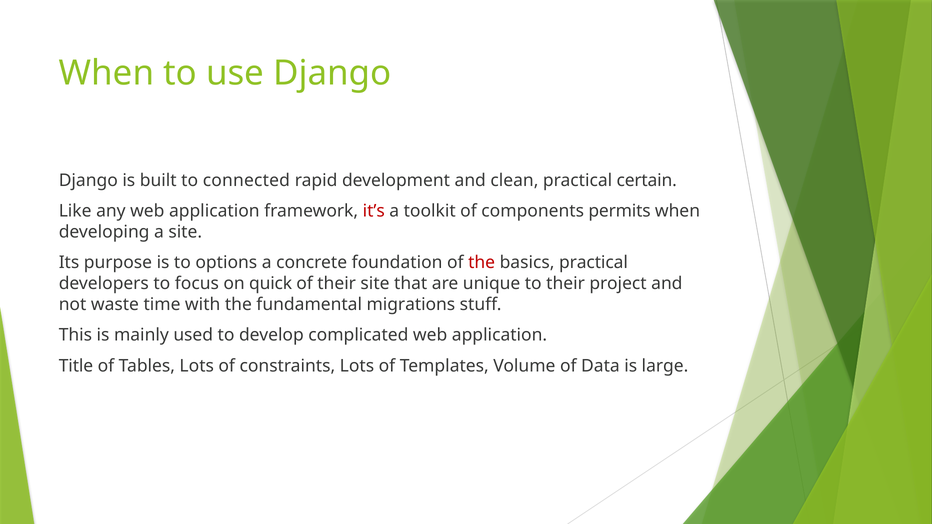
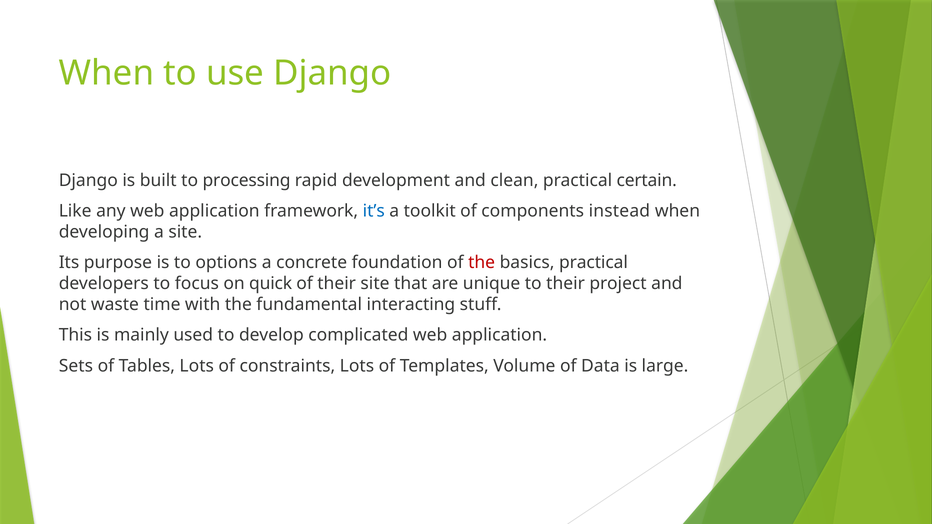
connected: connected -> processing
it’s colour: red -> blue
permits: permits -> instead
migrations: migrations -> interacting
Title: Title -> Sets
